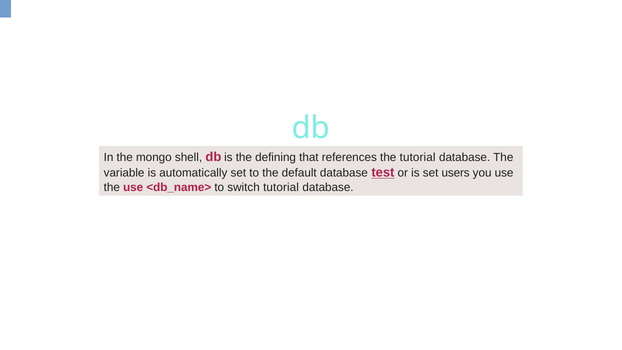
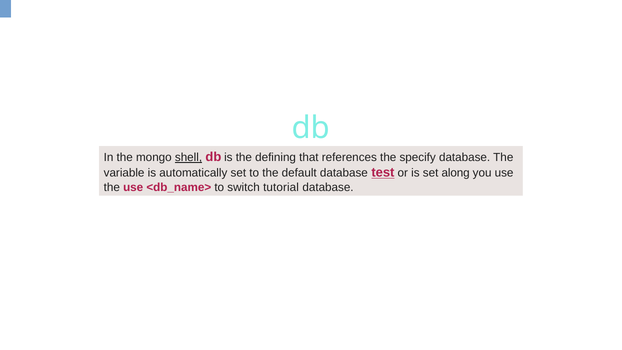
shell underline: none -> present
the tutorial: tutorial -> specify
users: users -> along
